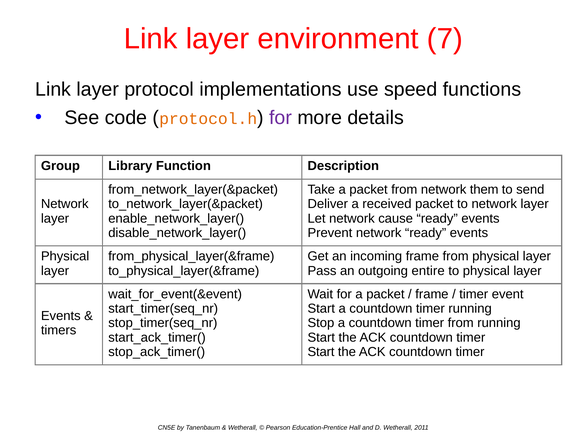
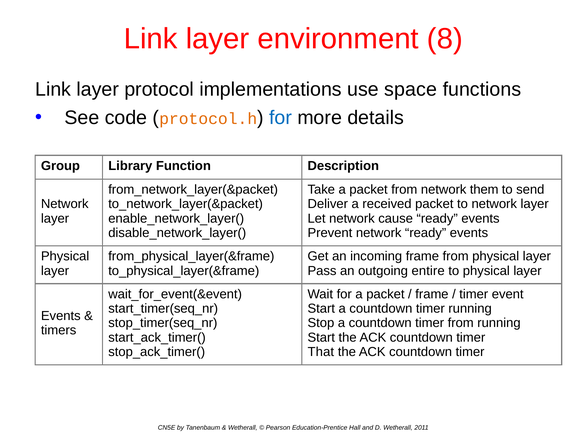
7: 7 -> 8
speed: speed -> space
for at (281, 118) colour: purple -> blue
Start at (321, 352): Start -> That
